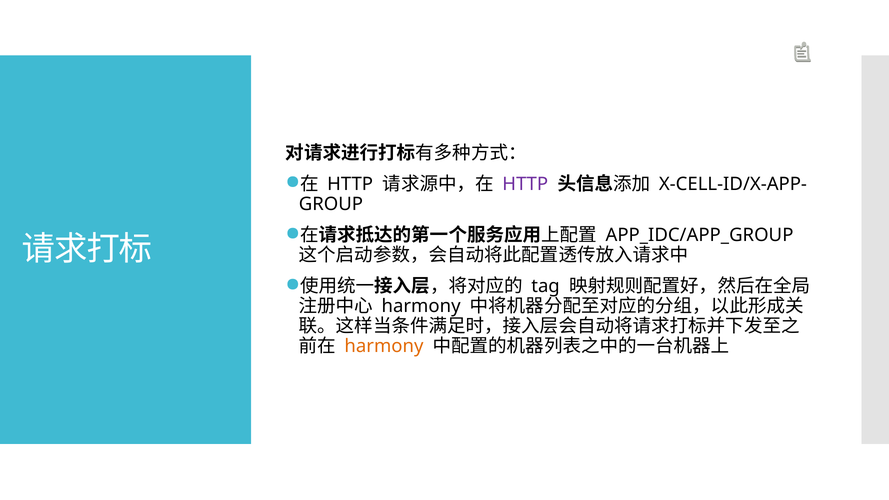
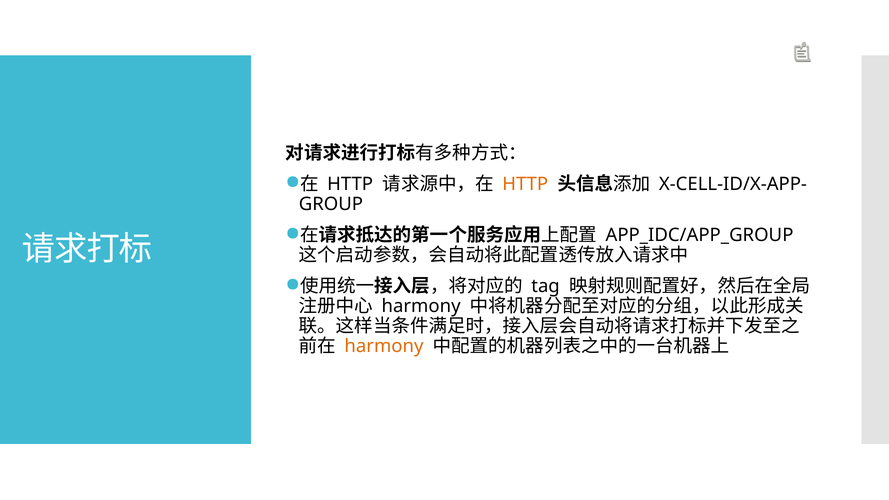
HTTP at (525, 184) colour: purple -> orange
